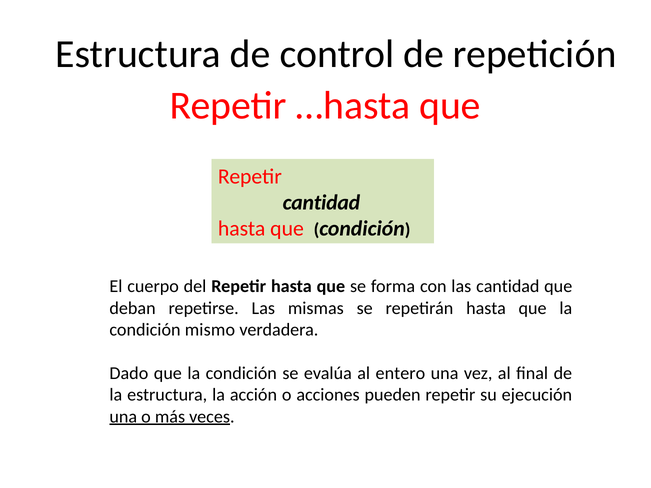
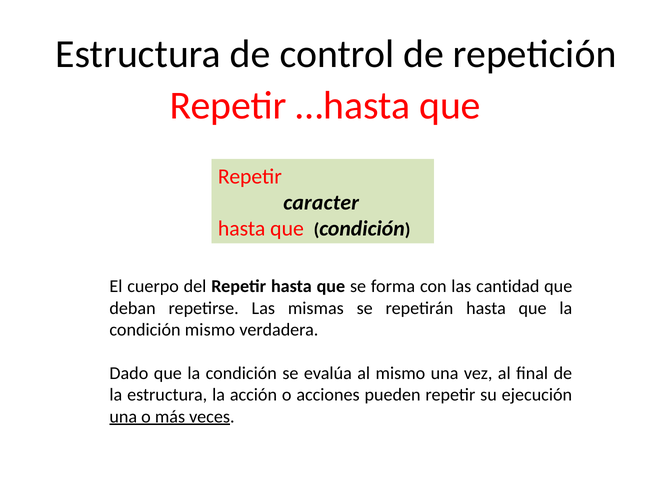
cantidad at (321, 203): cantidad -> caracter
al entero: entero -> mismo
